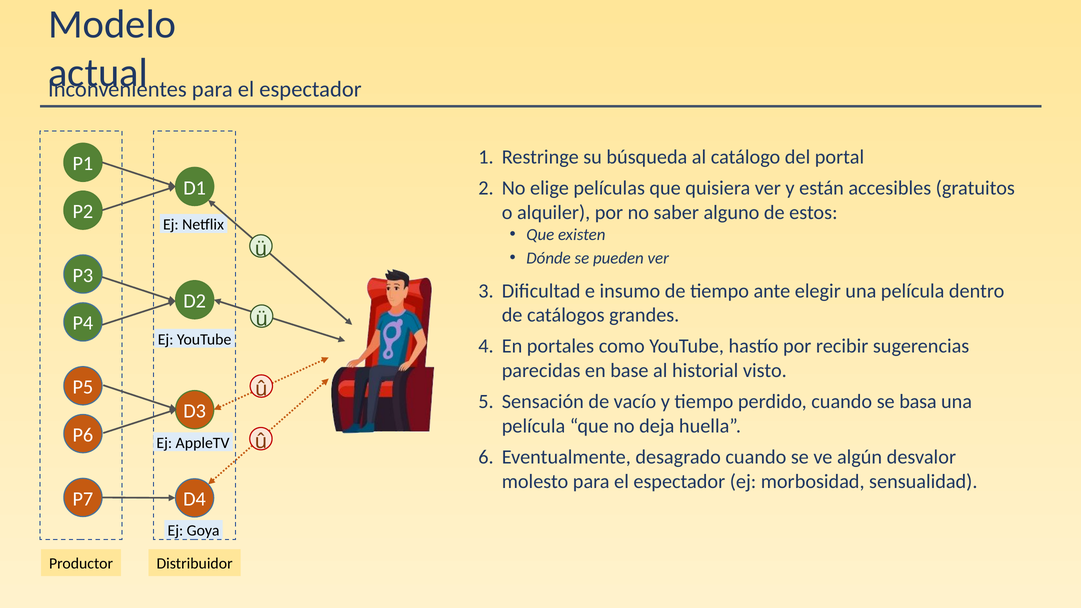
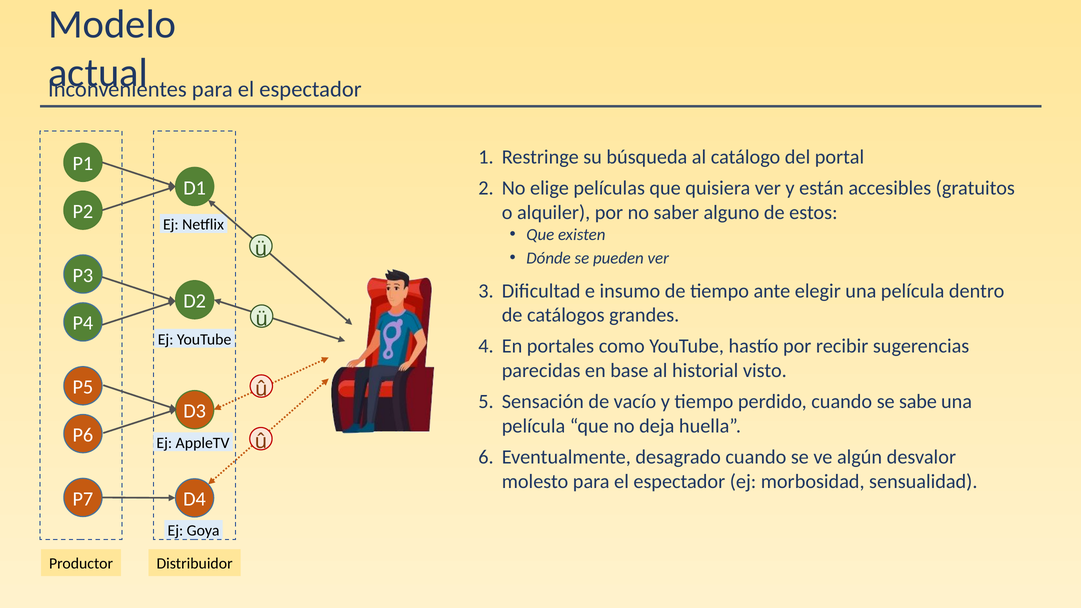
basa: basa -> sabe
